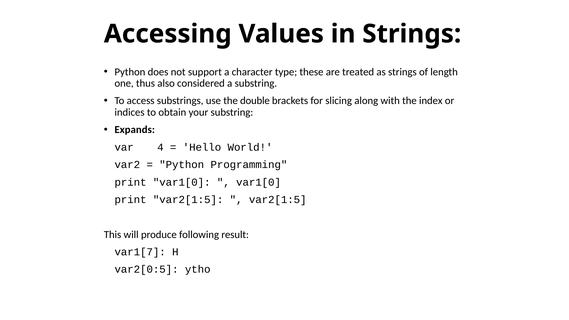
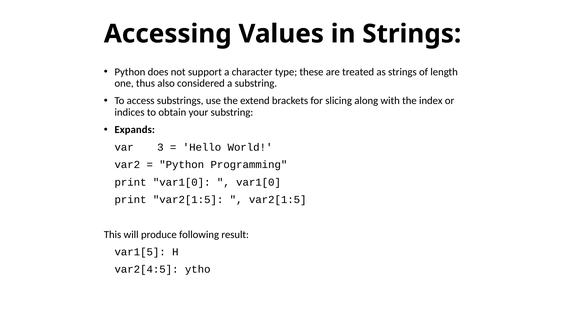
double: double -> extend
4: 4 -> 3
var1[7: var1[7 -> var1[5
var2[0:5: var2[0:5 -> var2[4:5
